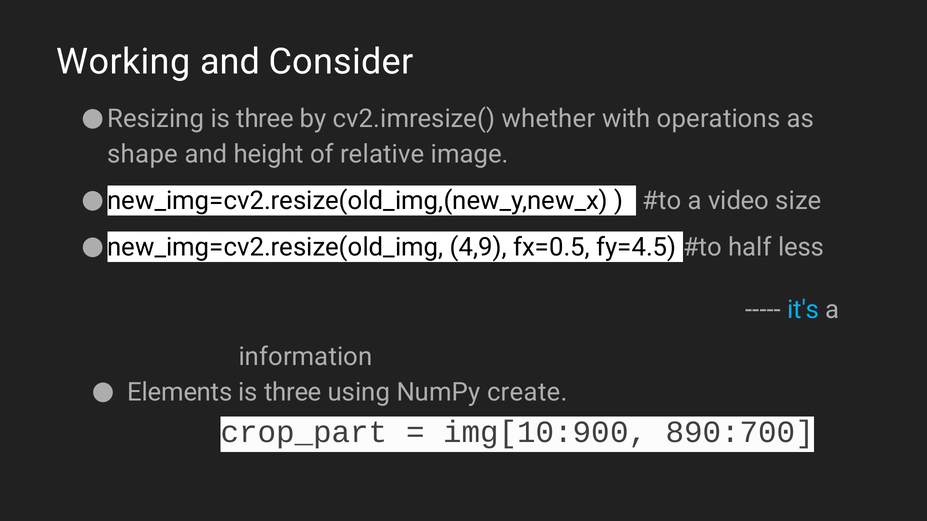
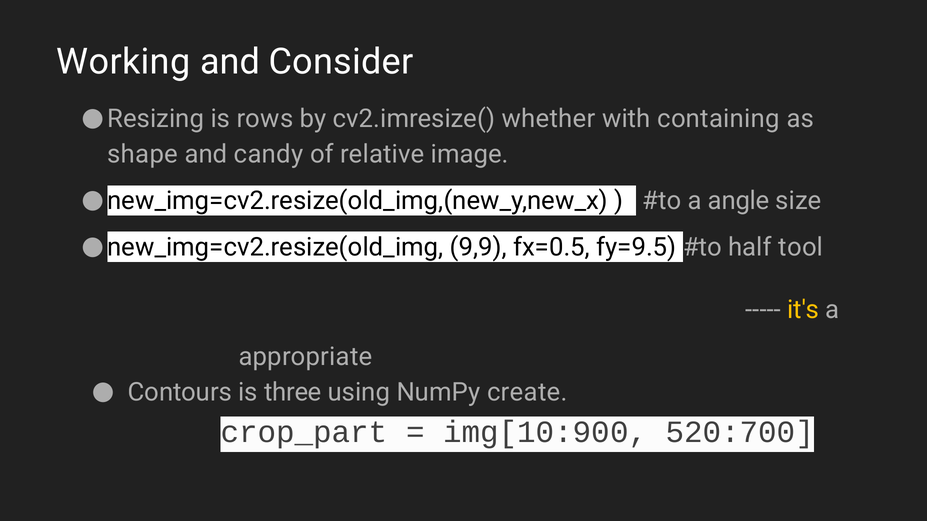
three at (265, 119): three -> rows
operations: operations -> containing
height: height -> candy
video: video -> angle
4,9: 4,9 -> 9,9
fy=4.5: fy=4.5 -> fy=9.5
less: less -> tool
it's colour: light blue -> yellow
information: information -> appropriate
Elements: Elements -> Contours
890:700: 890:700 -> 520:700
